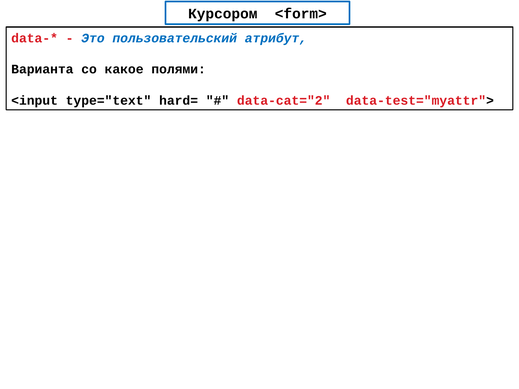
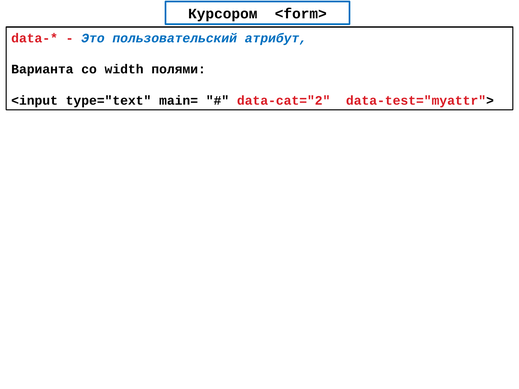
какое: какое -> width
hard=: hard= -> main=
